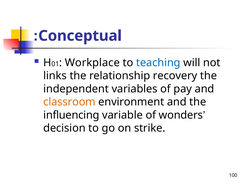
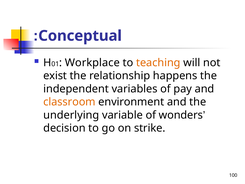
teaching colour: blue -> orange
links: links -> exist
recovery: recovery -> happens
influencing: influencing -> underlying
